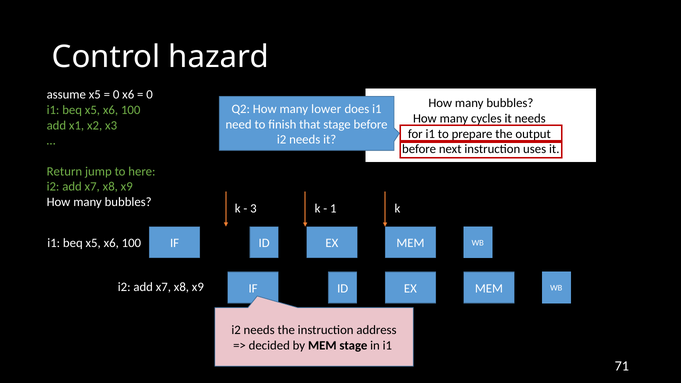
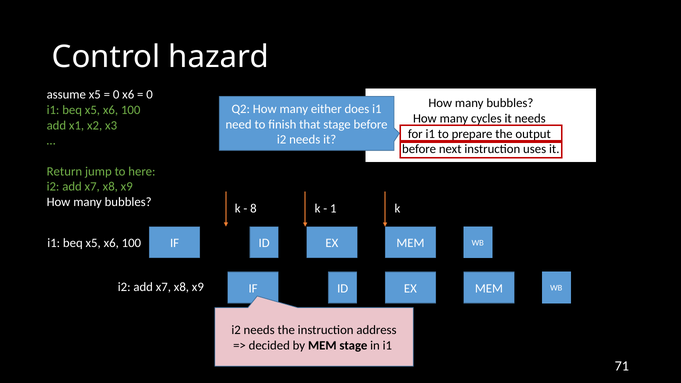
lower: lower -> either
3: 3 -> 8
